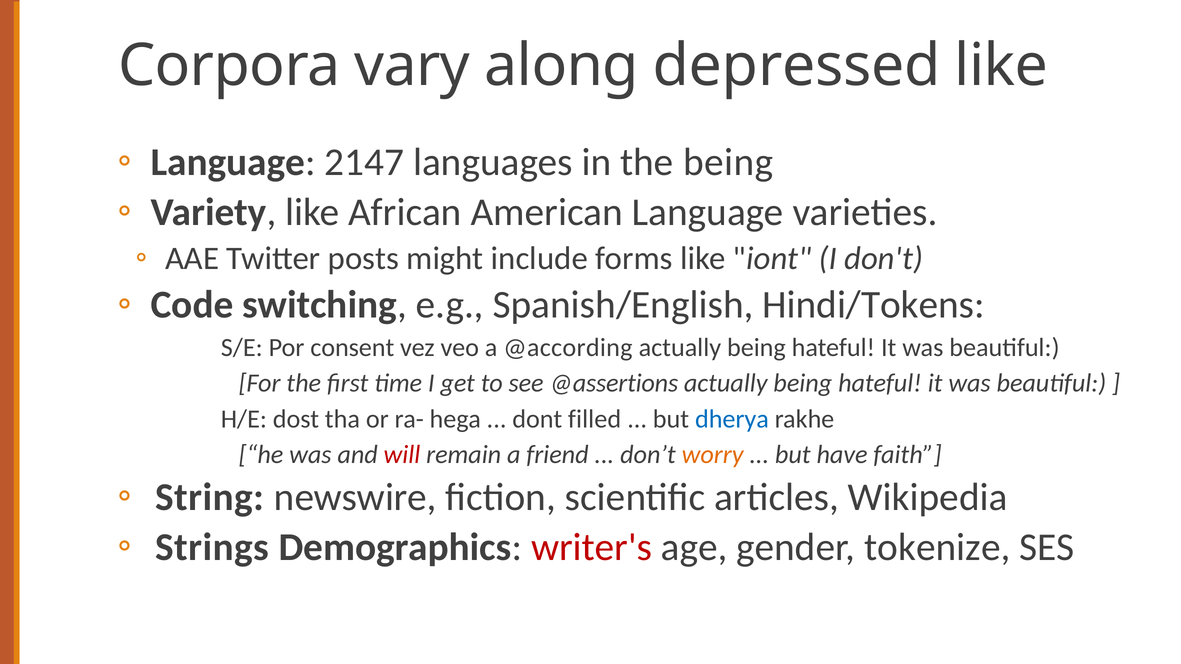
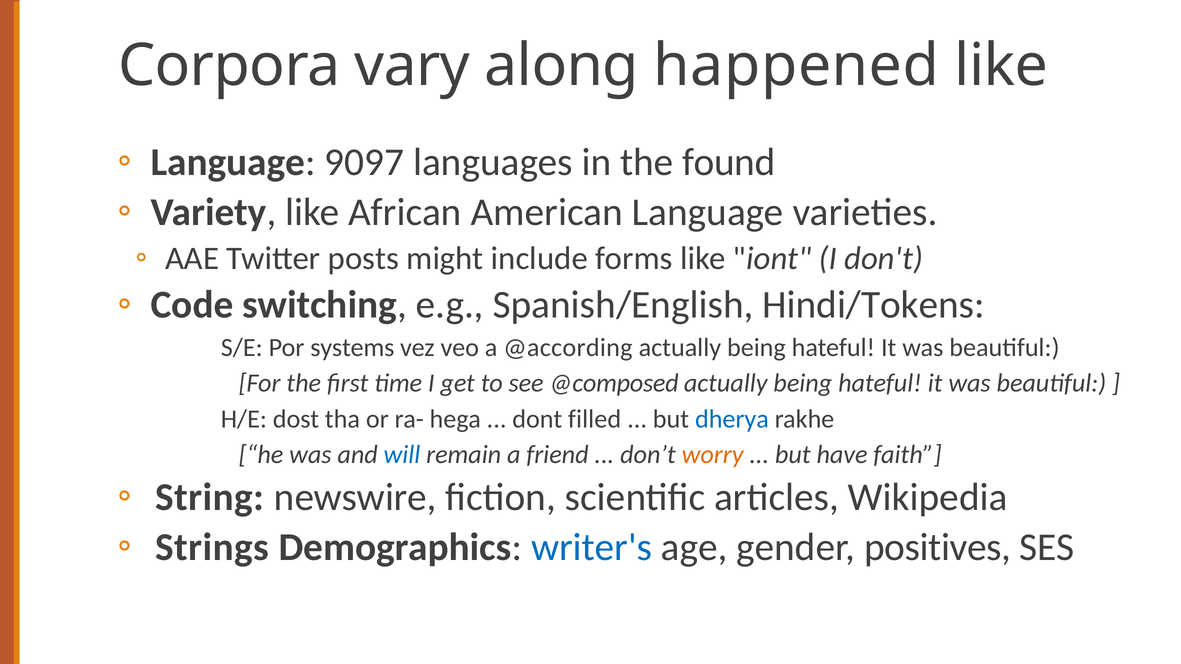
depressed: depressed -> happened
2147: 2147 -> 9097
the being: being -> found
consent: consent -> systems
@assertions: @assertions -> @composed
will colour: red -> blue
writer's colour: red -> blue
tokenize: tokenize -> positives
